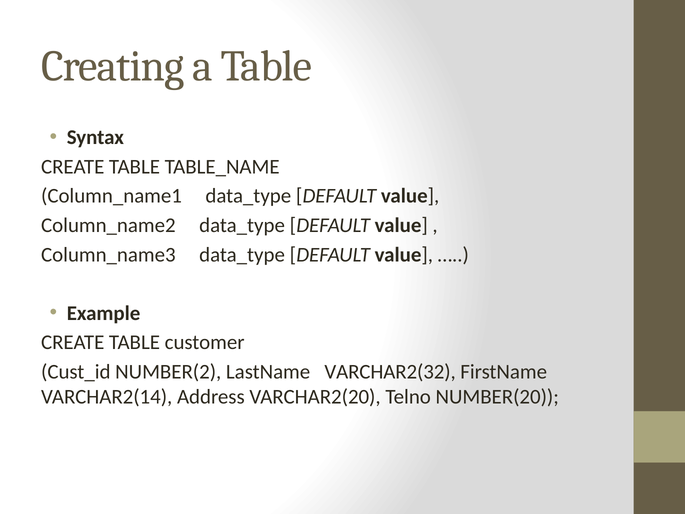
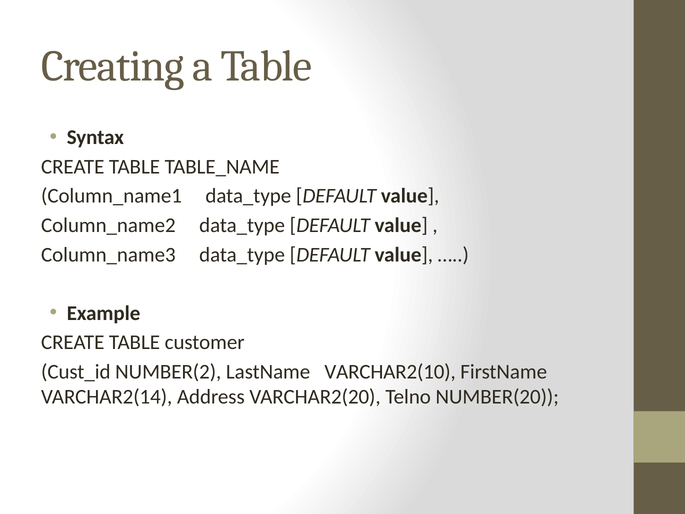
VARCHAR2(32: VARCHAR2(32 -> VARCHAR2(10
